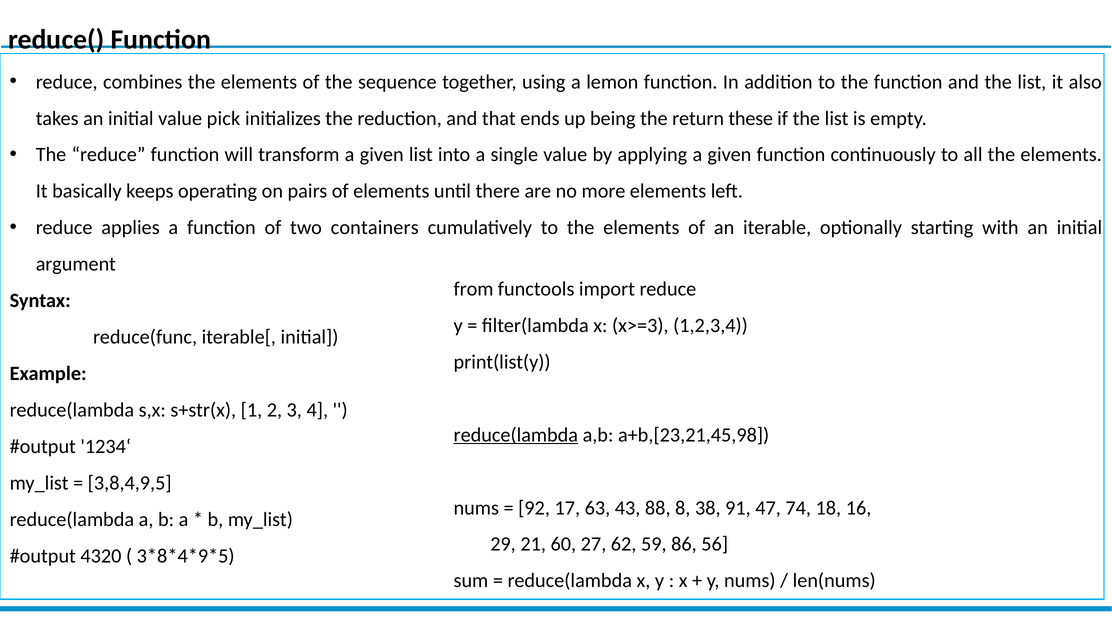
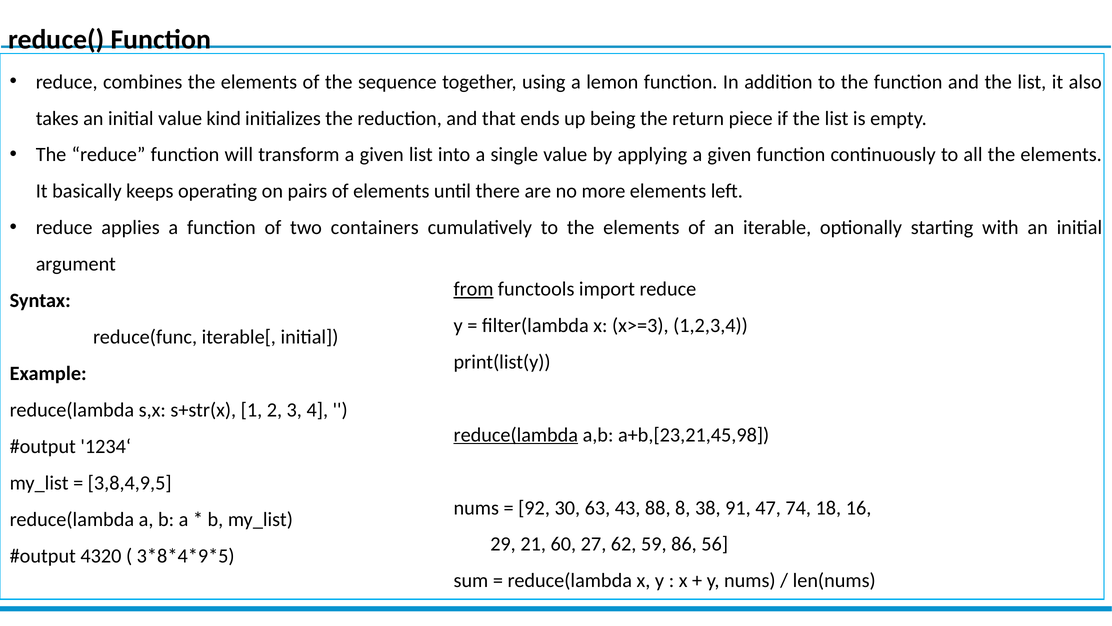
pick: pick -> kind
these: these -> piece
from underline: none -> present
17: 17 -> 30
